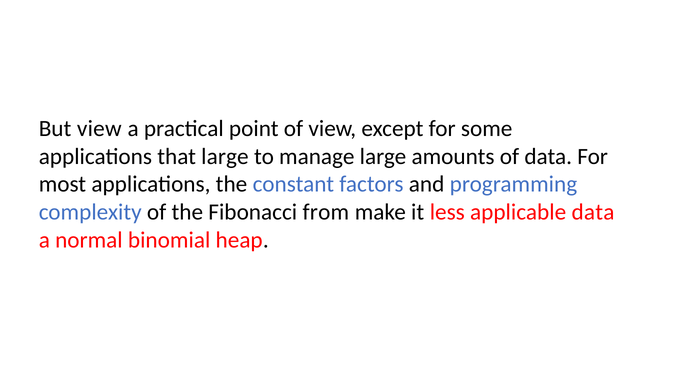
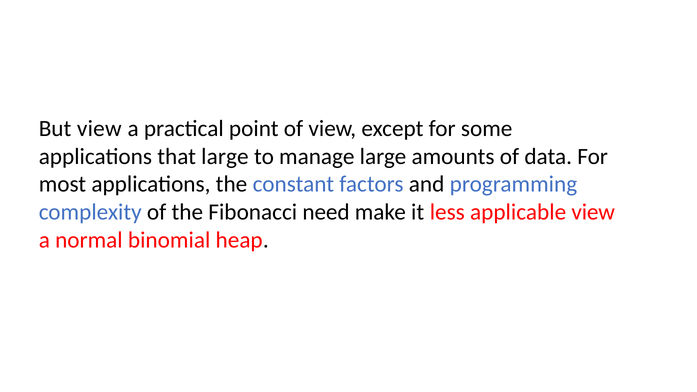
from: from -> need
applicable data: data -> view
